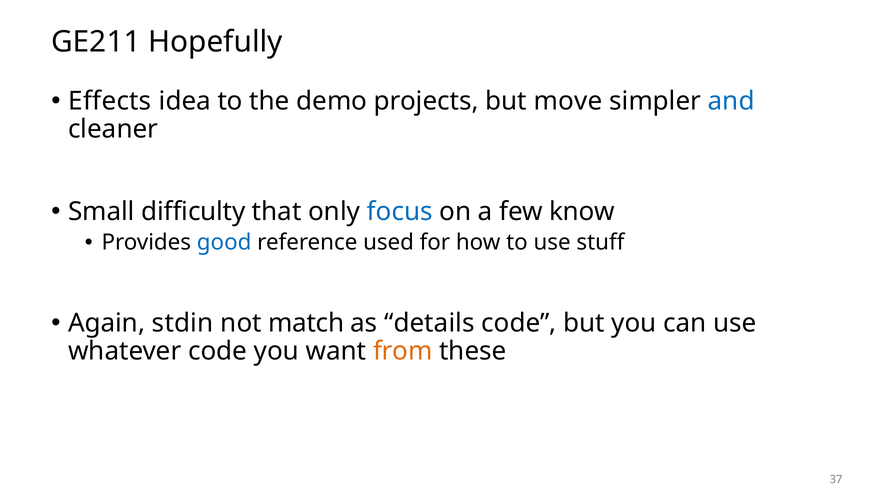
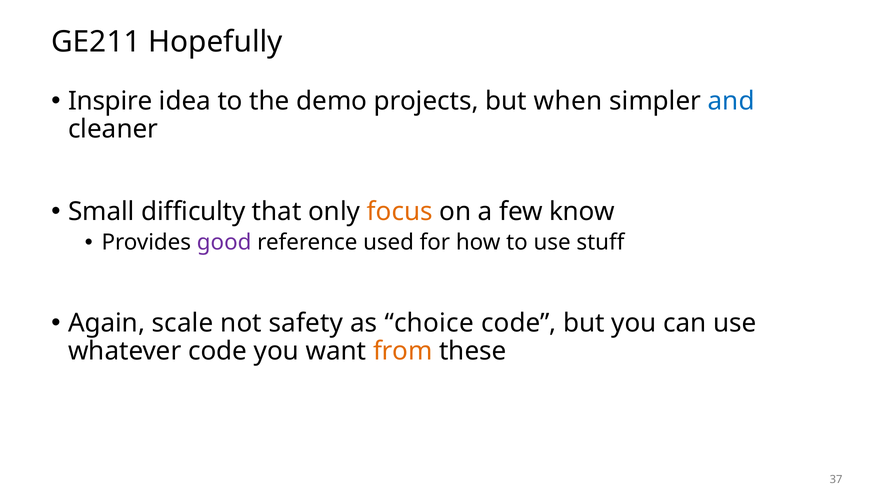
Effects: Effects -> Inspire
move: move -> when
focus colour: blue -> orange
good colour: blue -> purple
stdin: stdin -> scale
match: match -> safety
details: details -> choice
